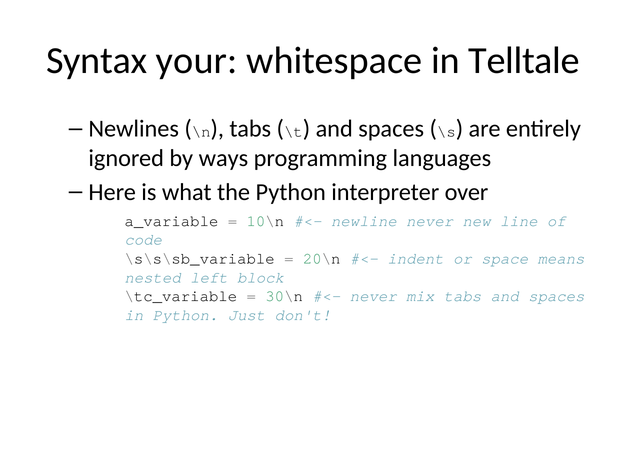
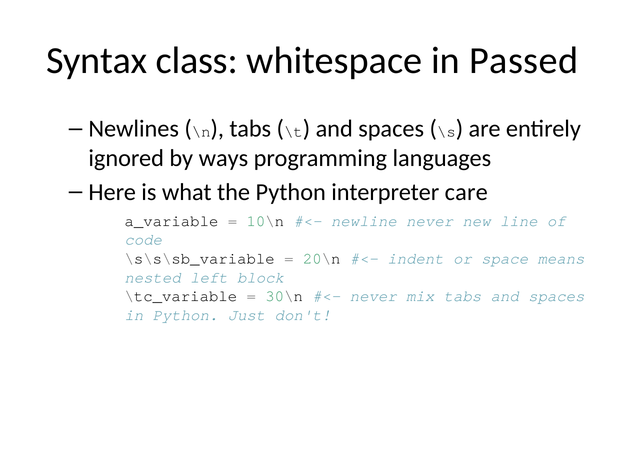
your: your -> class
Telltale: Telltale -> Passed
over: over -> care
